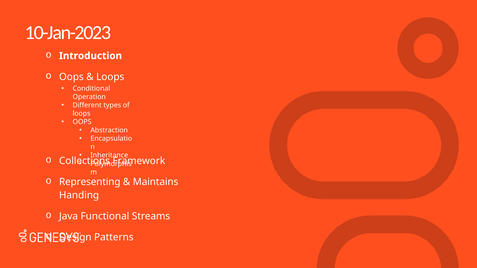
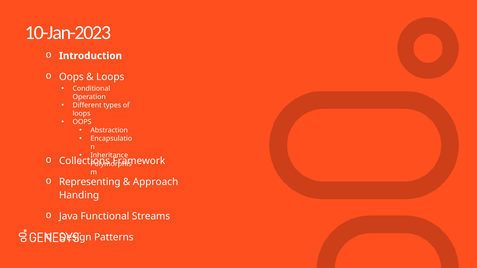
Maintains: Maintains -> Approach
